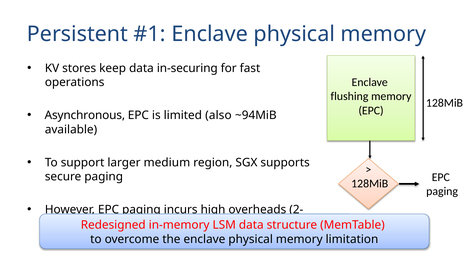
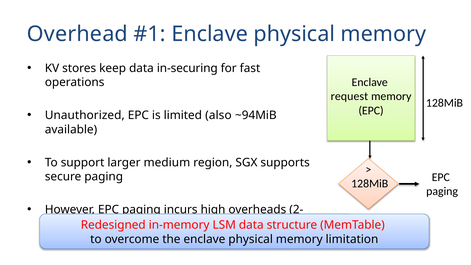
Persistent: Persistent -> Overhead
flushing: flushing -> request
Asynchronous: Asynchronous -> Unauthorized
